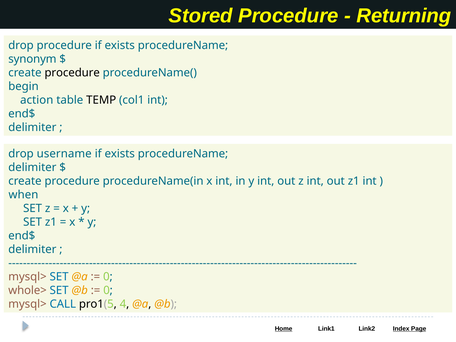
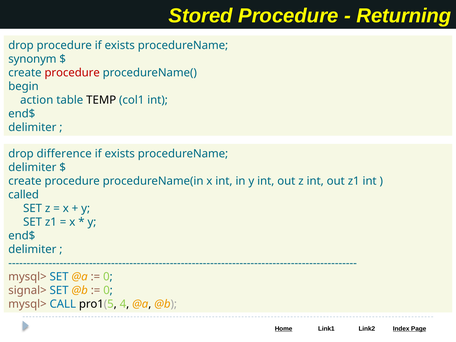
procedure at (72, 73) colour: black -> red
username: username -> difference
when: when -> called
whole>: whole> -> signal>
